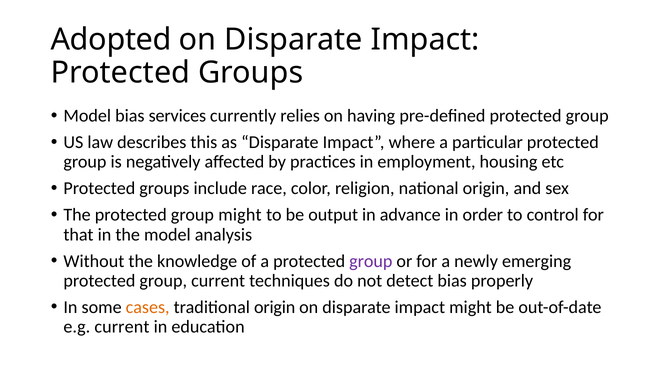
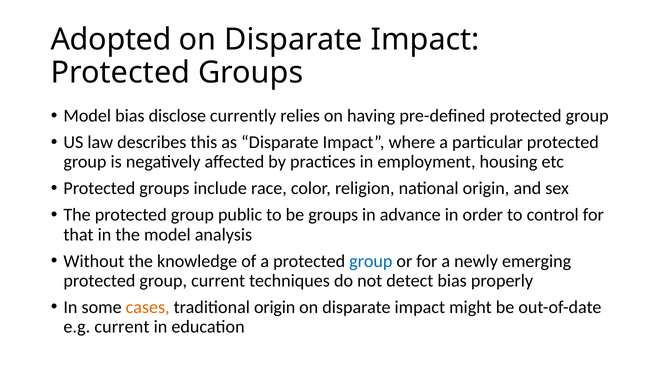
services: services -> disclose
group might: might -> public
be output: output -> groups
group at (371, 261) colour: purple -> blue
